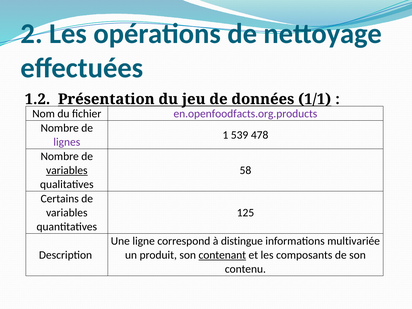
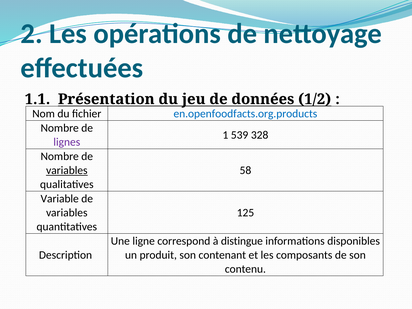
1.2: 1.2 -> 1.1
1/1: 1/1 -> 1/2
en.openfoodfacts.org.products colour: purple -> blue
478: 478 -> 328
Certains: Certains -> Variable
multivariée: multivariée -> disponibles
contenant underline: present -> none
